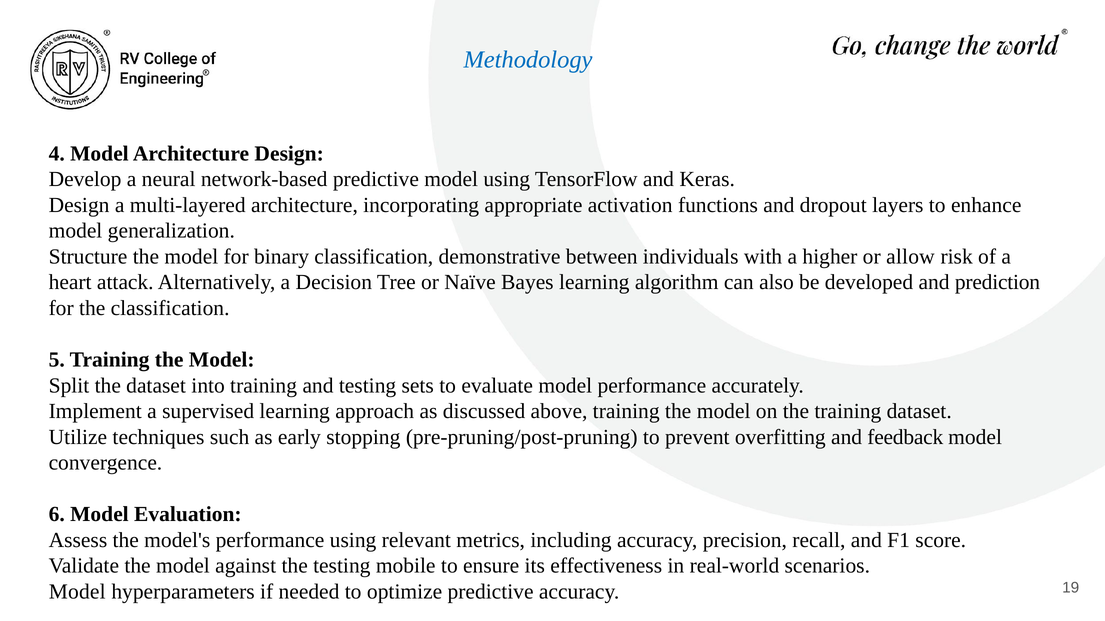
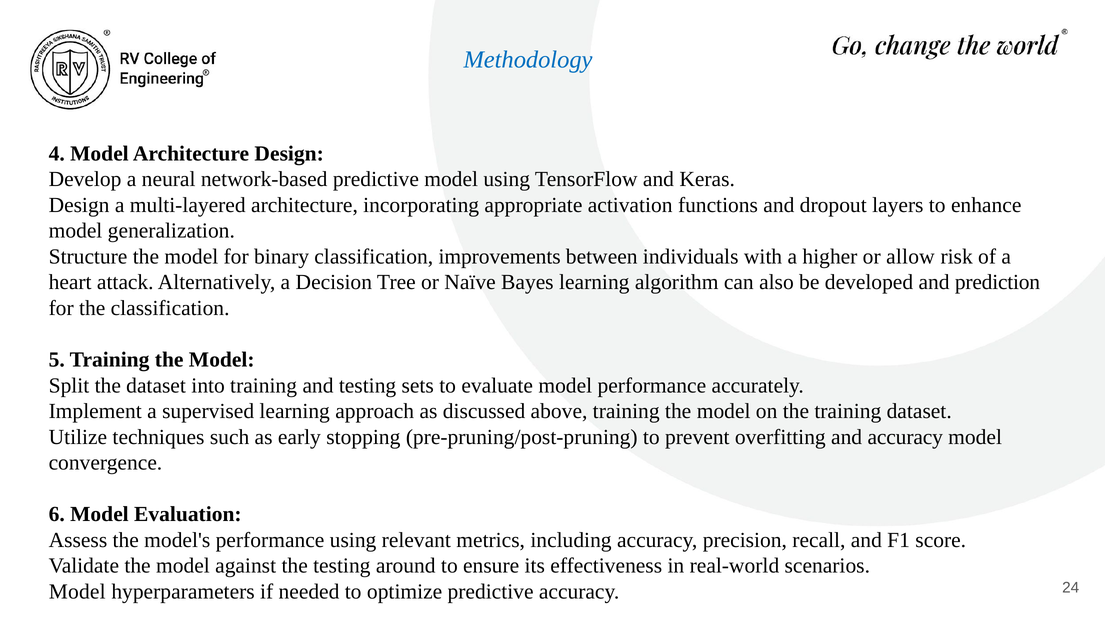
demonstrative: demonstrative -> improvements
and feedback: feedback -> accuracy
mobile: mobile -> around
19: 19 -> 24
